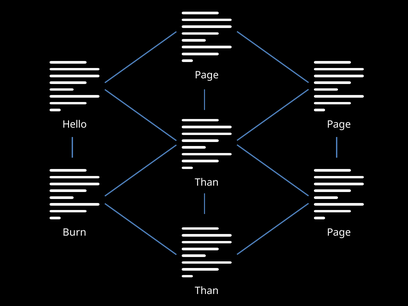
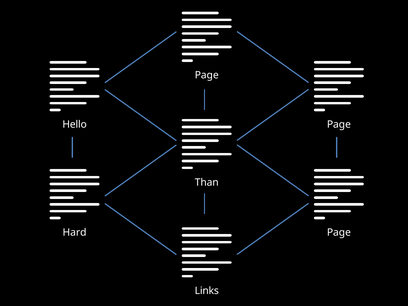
Burn: Burn -> Hard
Than at (207, 291): Than -> Links
